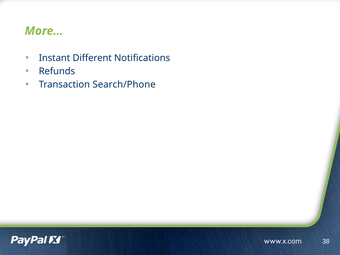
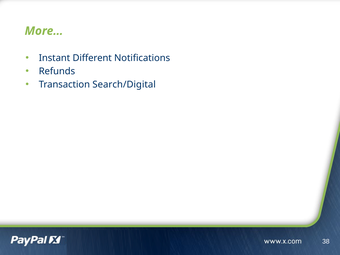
Search/Phone: Search/Phone -> Search/Digital
